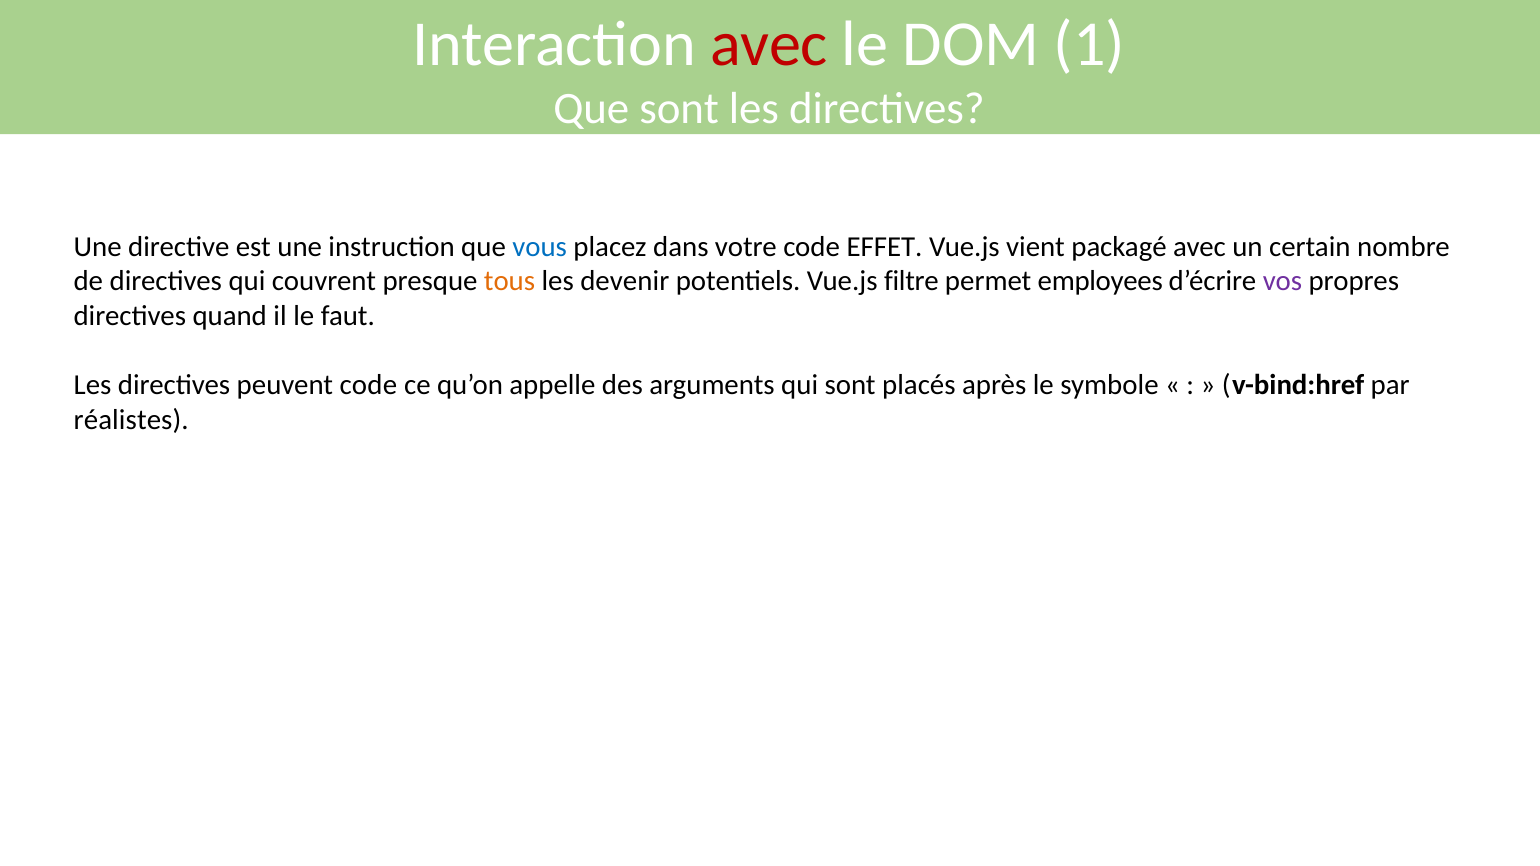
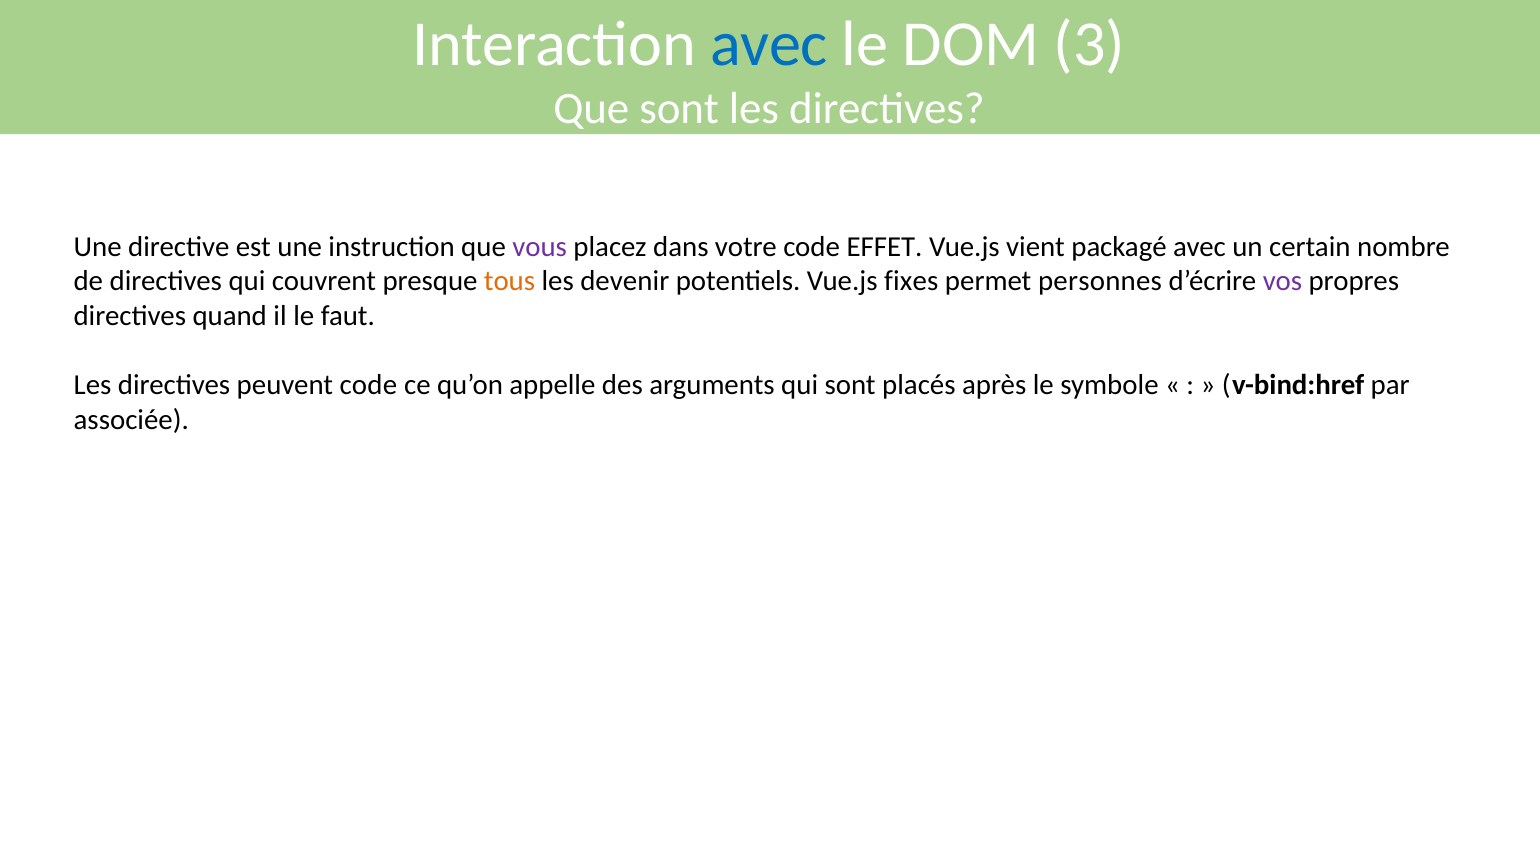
avec at (769, 45) colour: red -> blue
1: 1 -> 3
vous colour: blue -> purple
filtre: filtre -> fixes
employees: employees -> personnes
réalistes: réalistes -> associée
